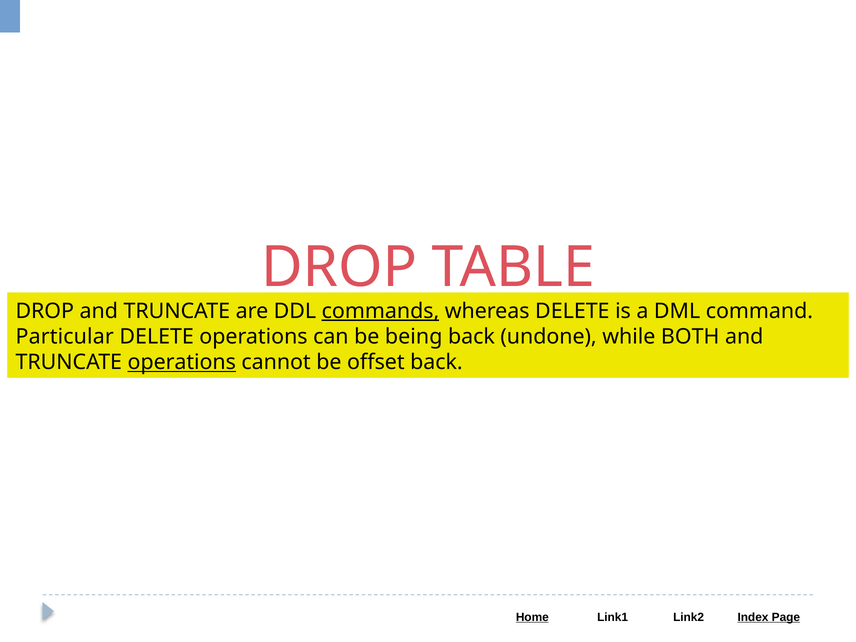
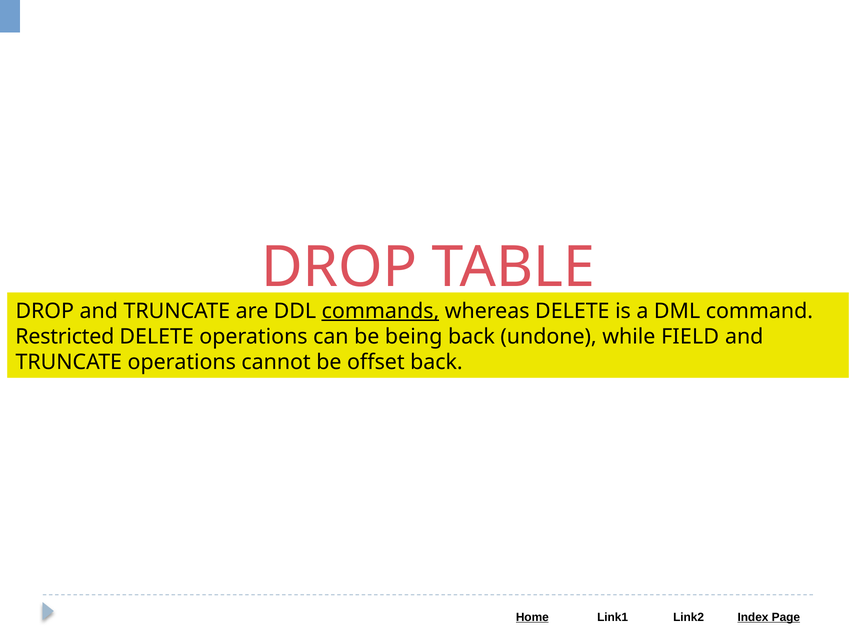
Particular: Particular -> Restricted
BOTH: BOTH -> FIELD
operations at (182, 362) underline: present -> none
